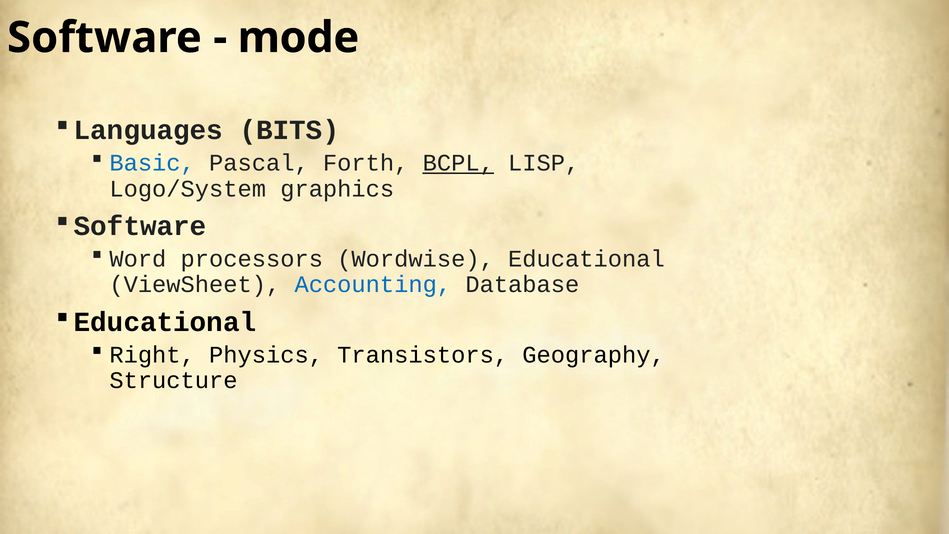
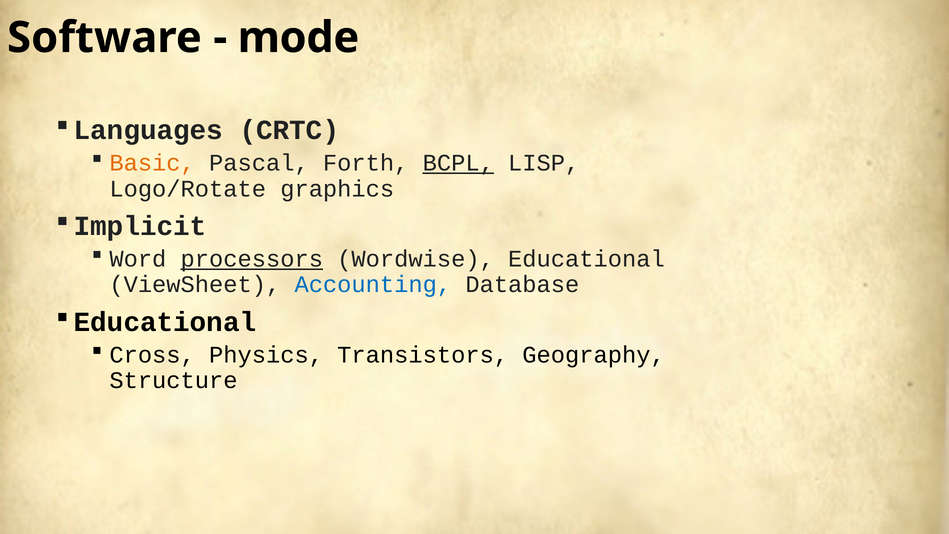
BITS: BITS -> CRTC
Basic colour: blue -> orange
Logo/System: Logo/System -> Logo/Rotate
Software at (140, 226): Software -> Implicit
processors underline: none -> present
Right: Right -> Cross
